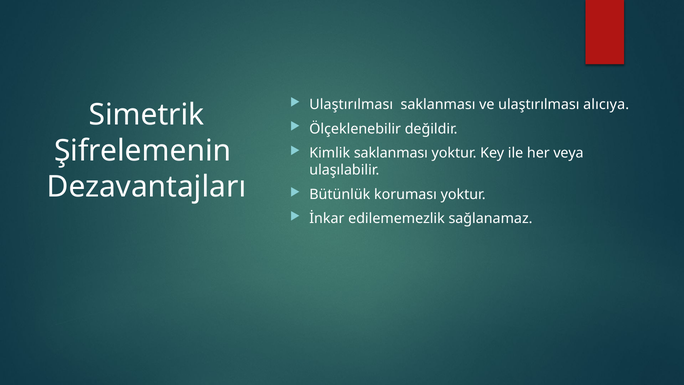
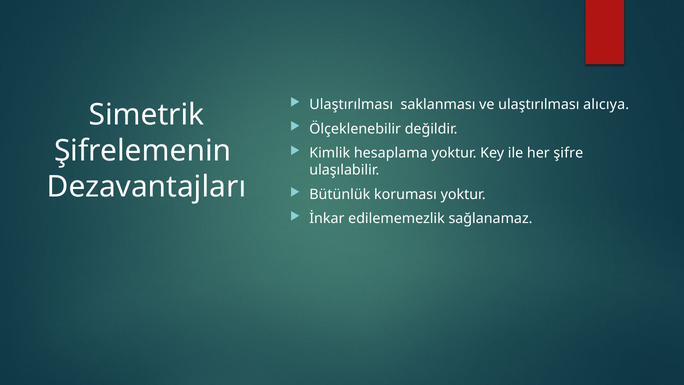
Kimlik saklanması: saklanması -> hesaplama
veya: veya -> şifre
